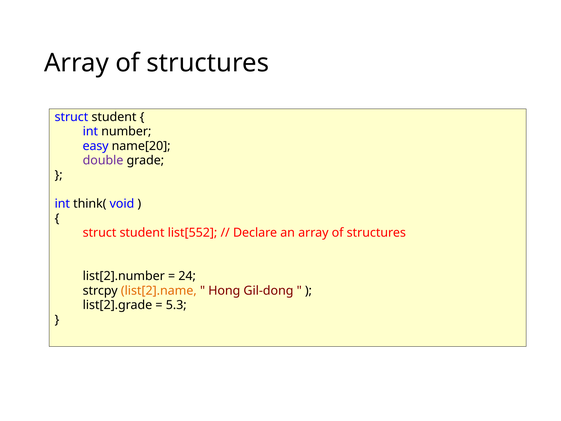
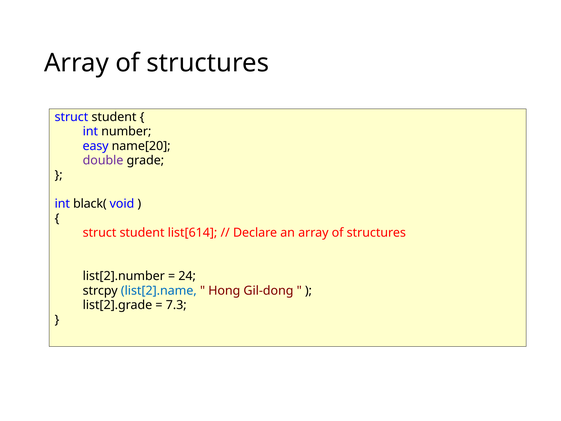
think(: think( -> black(
list[552: list[552 -> list[614
list[2].name colour: orange -> blue
5.3: 5.3 -> 7.3
